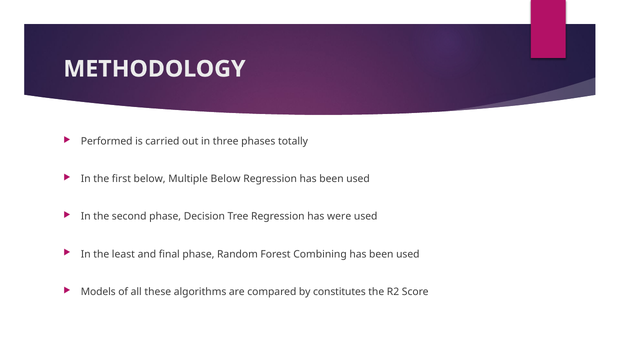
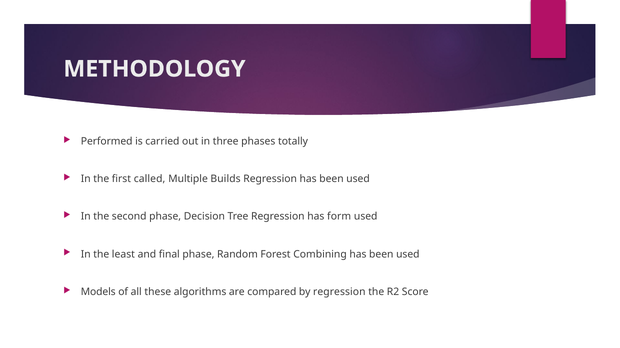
first below: below -> called
Multiple Below: Below -> Builds
were: were -> form
by constitutes: constitutes -> regression
